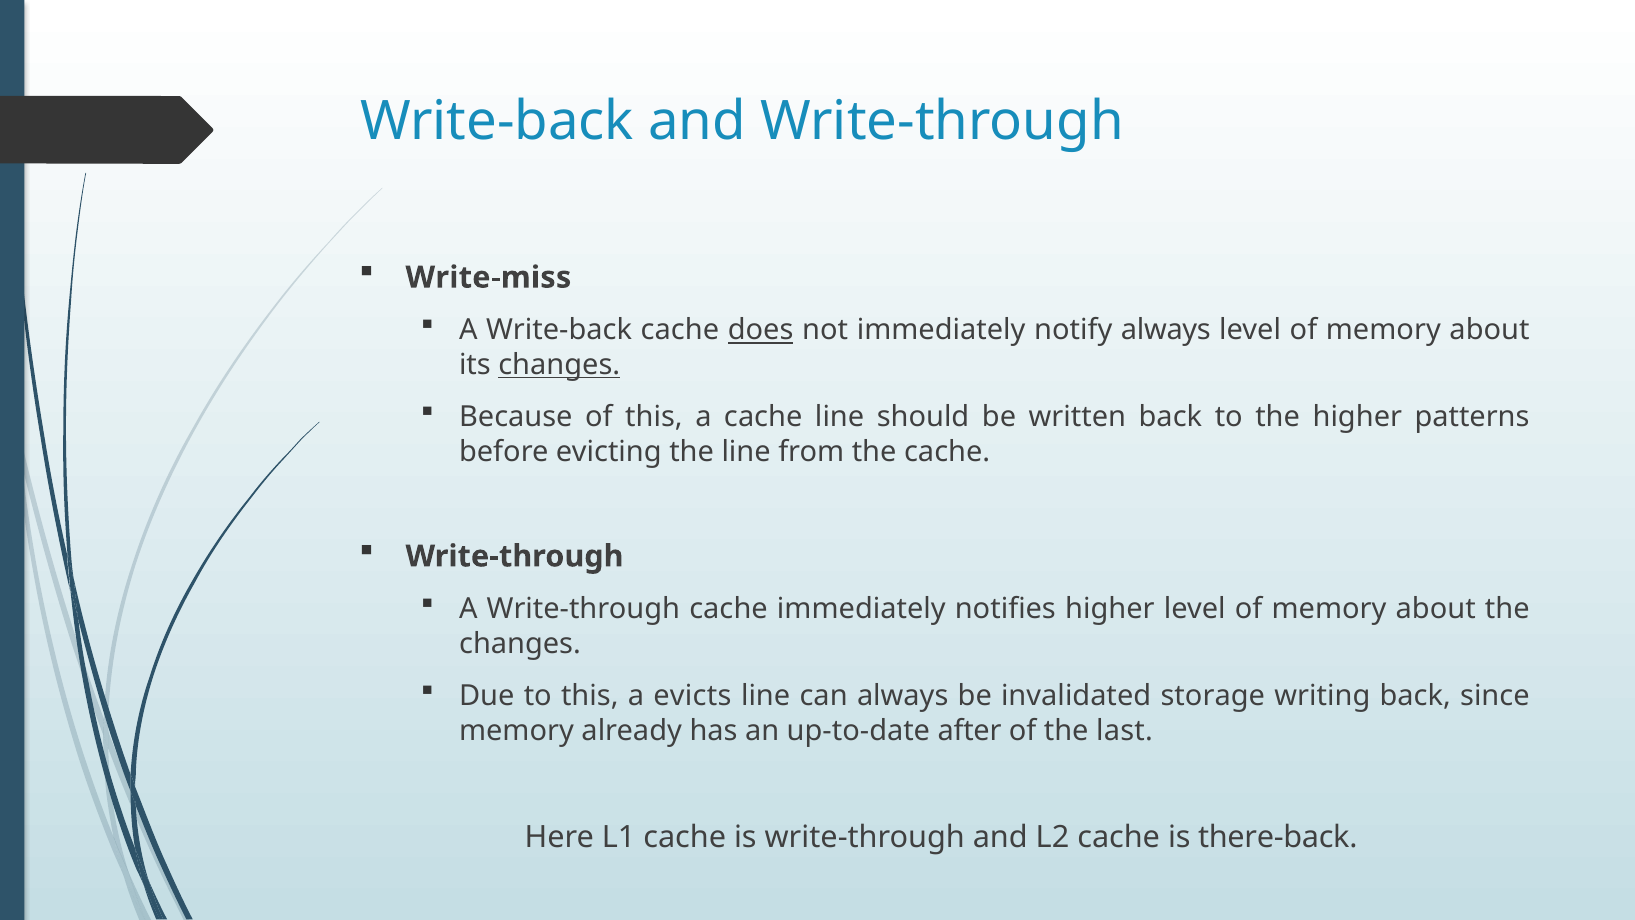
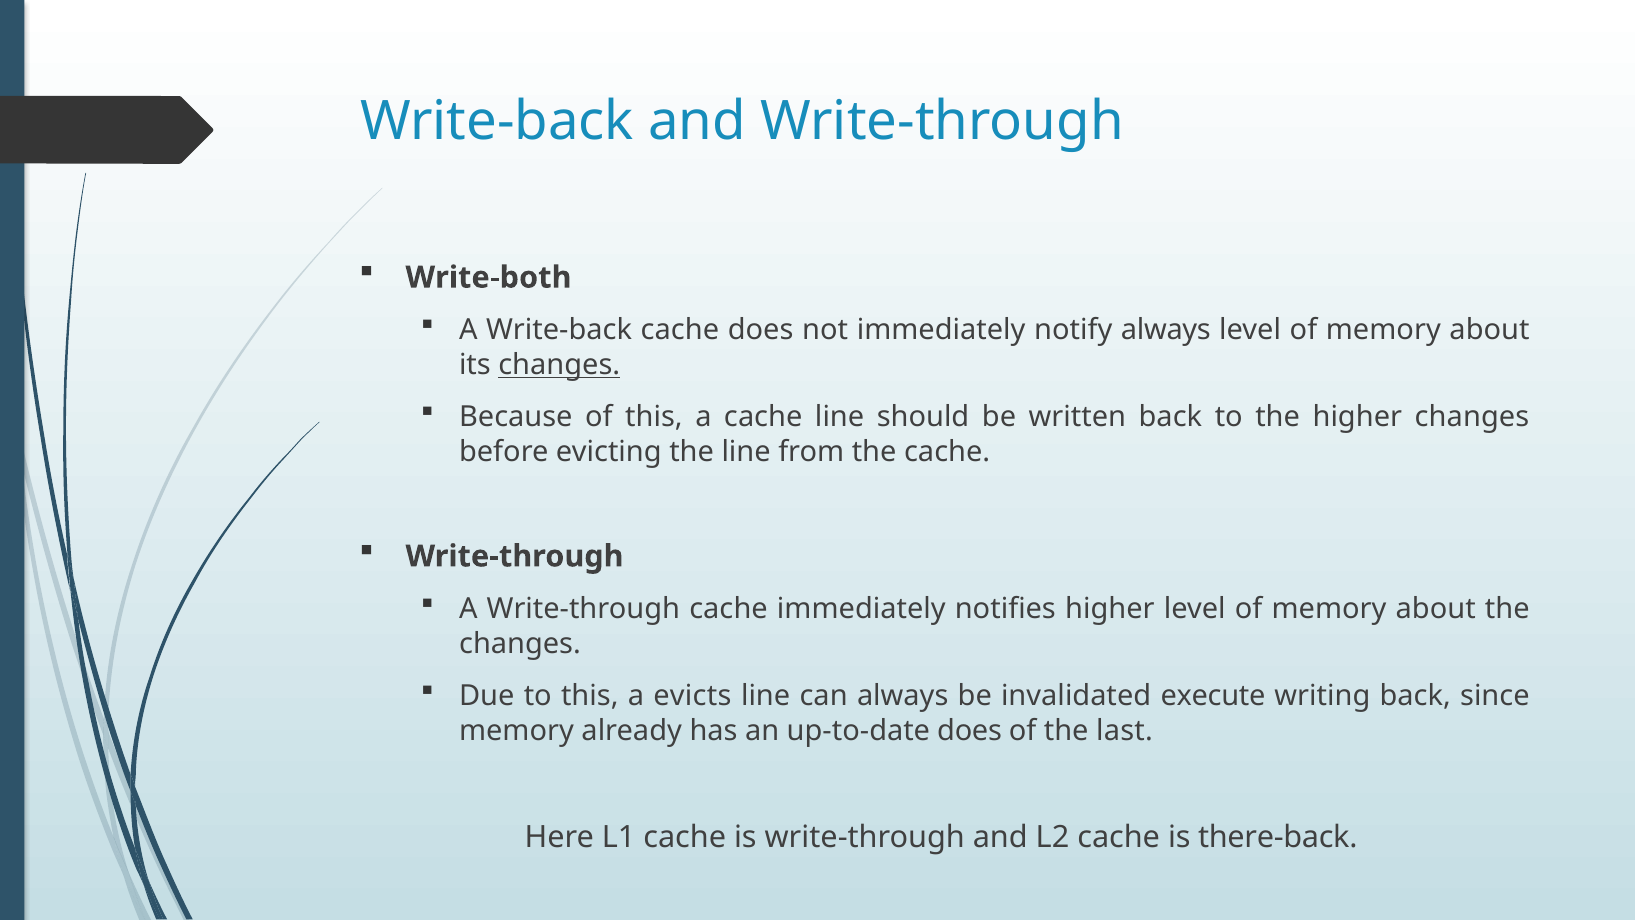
Write-miss: Write-miss -> Write-both
does at (761, 330) underline: present -> none
higher patterns: patterns -> changes
storage: storage -> execute
up-to-date after: after -> does
